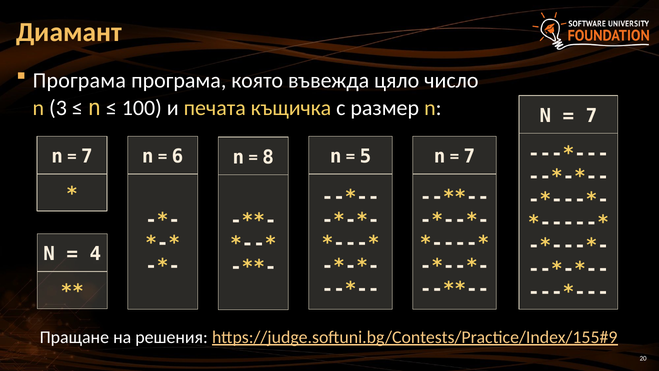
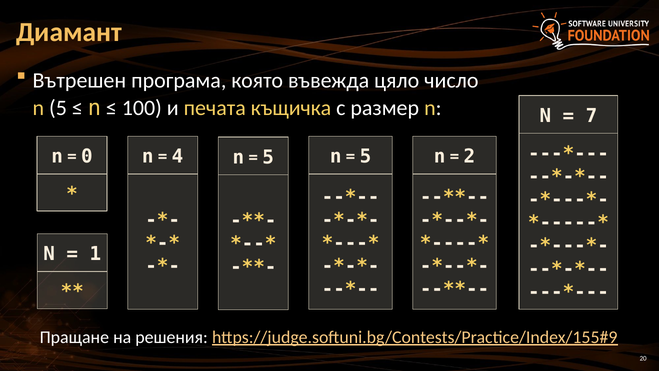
Програма at (79, 80): Програма -> Вътрешен
n 3: 3 -> 5
7 at (87, 156): 7 -> 0
6: 6 -> 4
7 at (469, 156): 7 -> 2
8 at (268, 157): 8 -> 5
4: 4 -> 1
